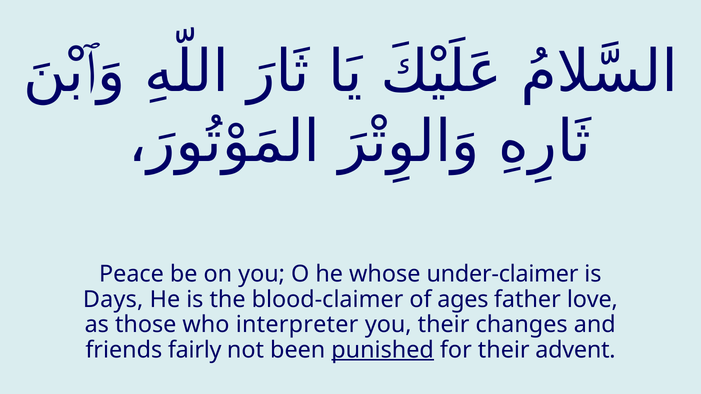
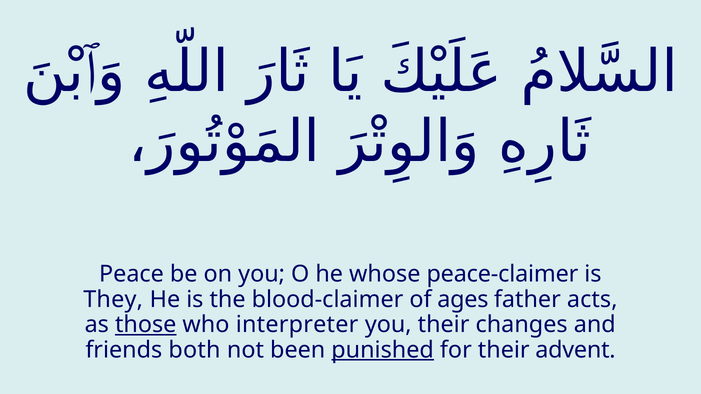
under-claimer: under-claimer -> peace-claimer
Days: Days -> They
love: love -> acts
those underline: none -> present
fairly: fairly -> both
